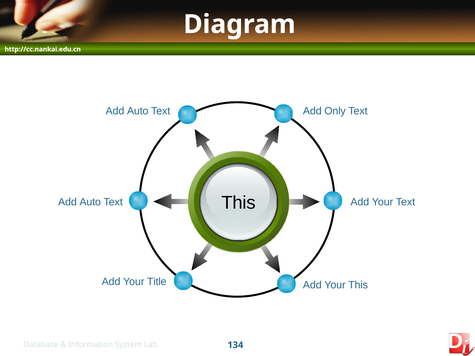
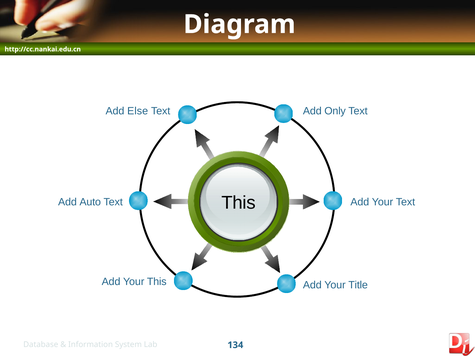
Auto at (138, 111): Auto -> Else
Your Title: Title -> This
Your This: This -> Title
